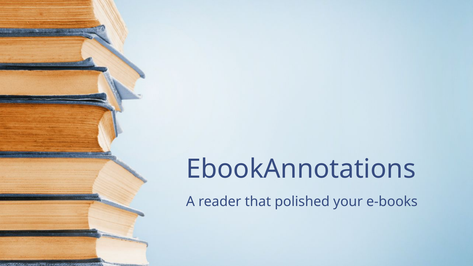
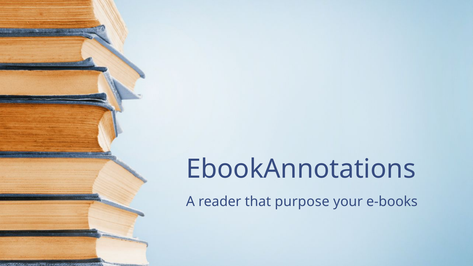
polished: polished -> purpose
